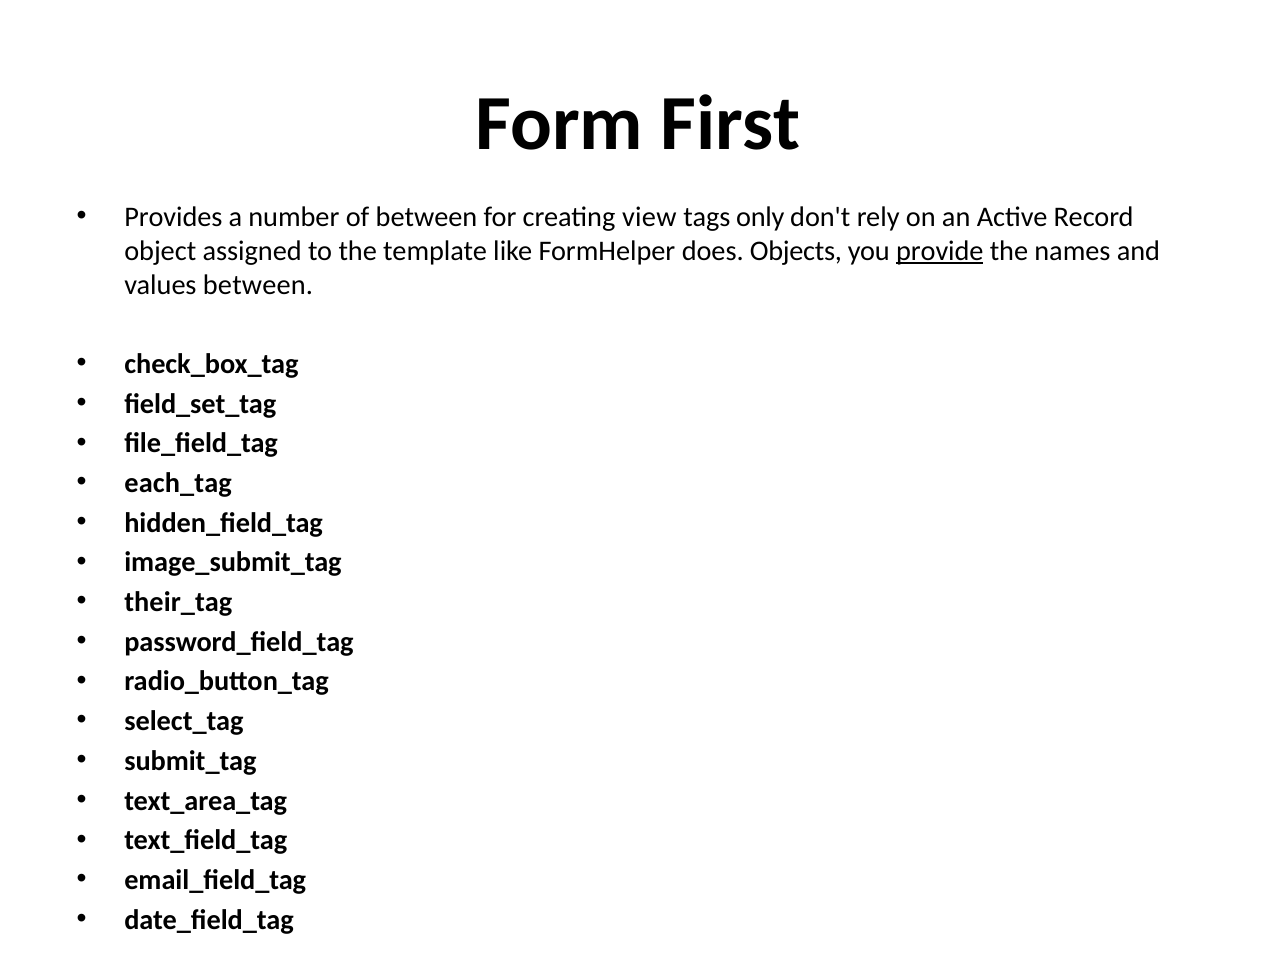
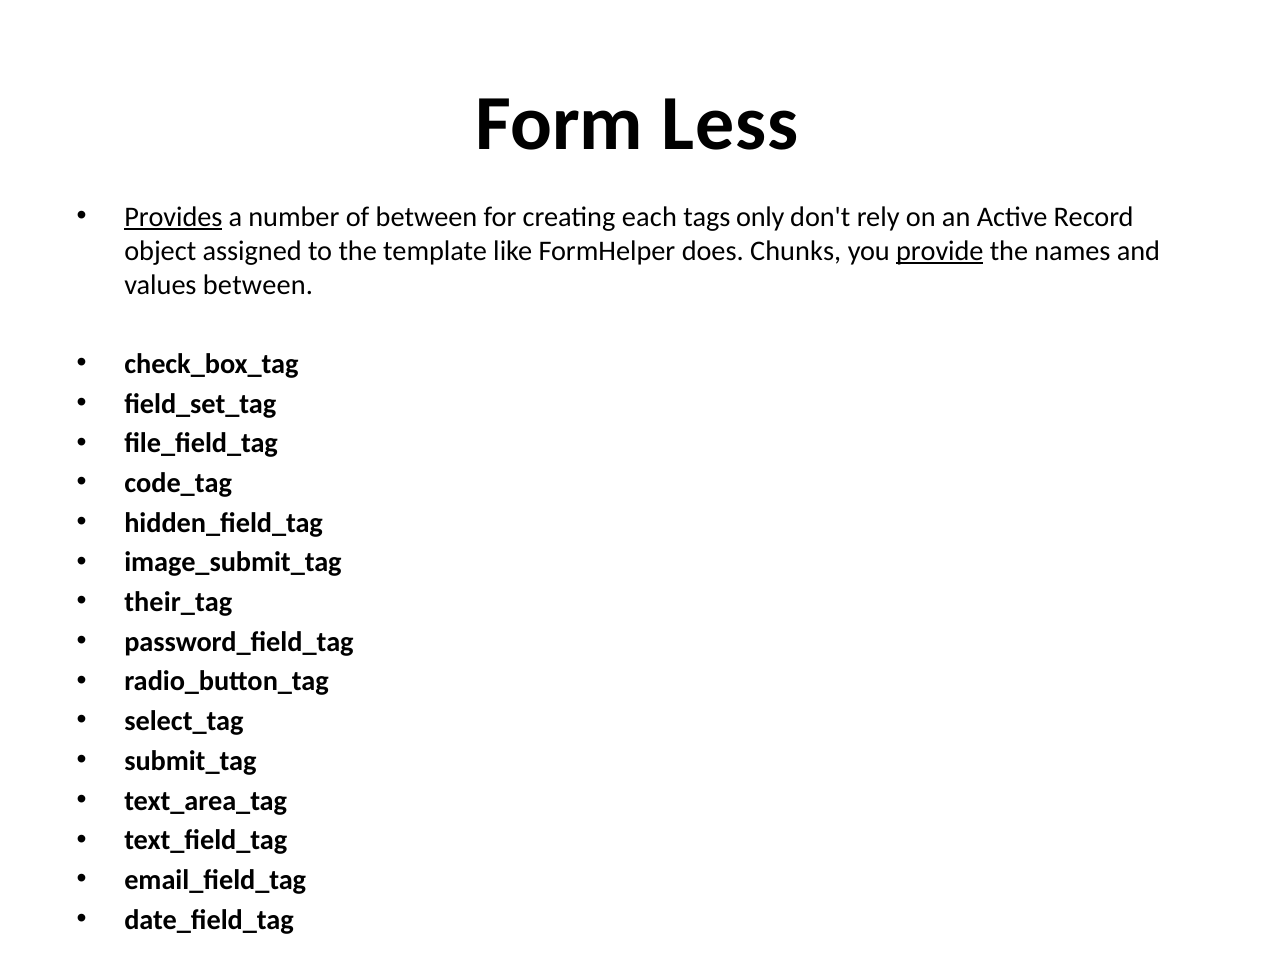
First: First -> Less
Provides underline: none -> present
view: view -> each
Objects: Objects -> Chunks
each_tag: each_tag -> code_tag
